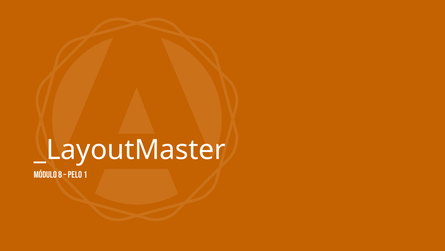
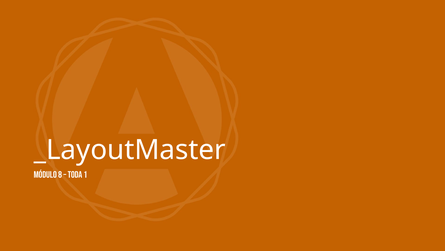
Pelo: Pelo -> Toda
